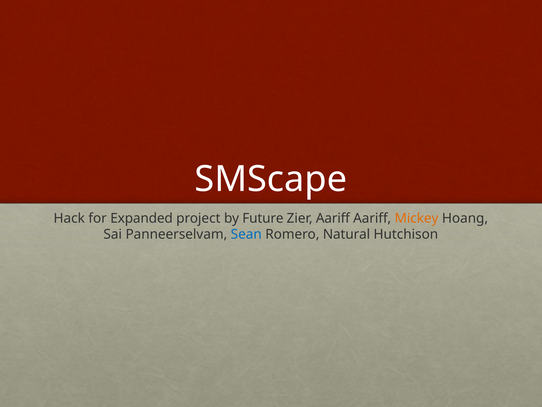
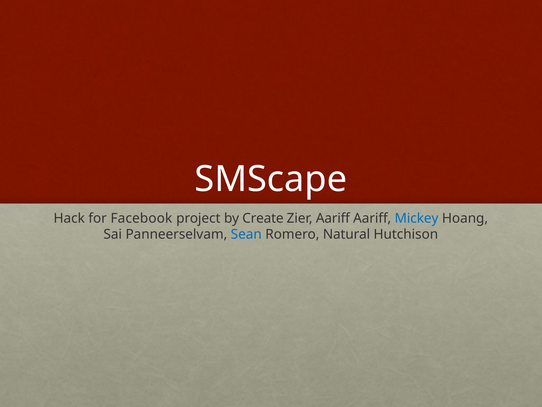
Expanded: Expanded -> Facebook
Future: Future -> Create
Mickey colour: orange -> blue
